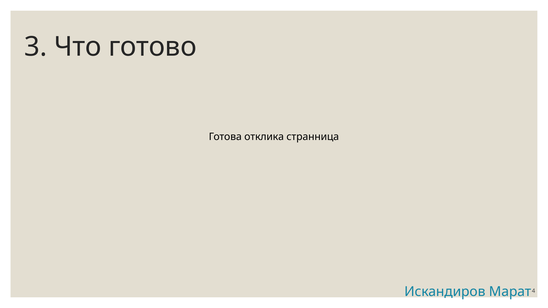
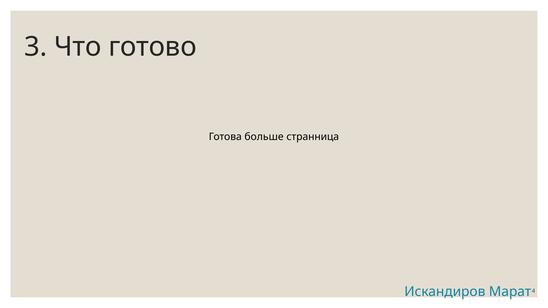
отклика: отклика -> больше
